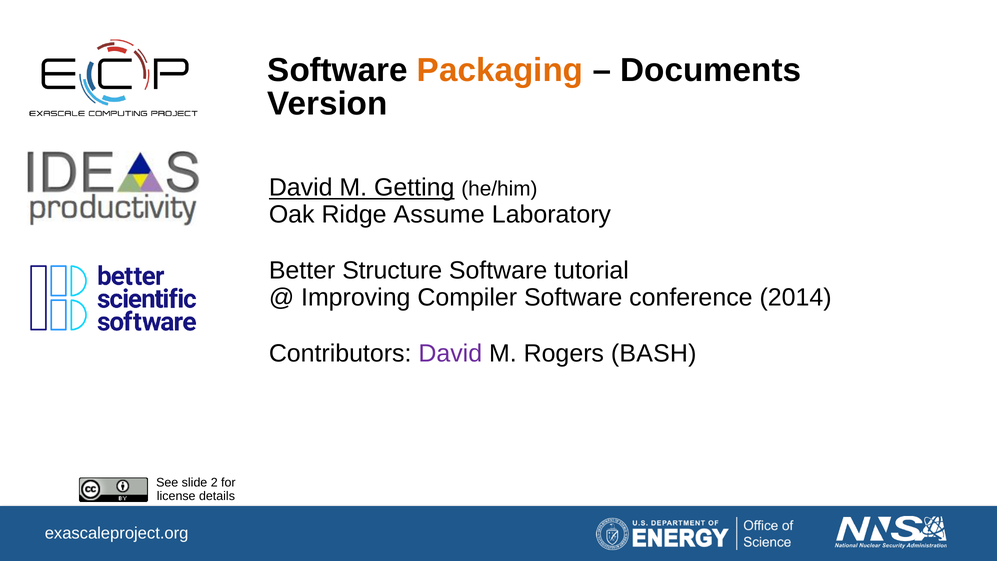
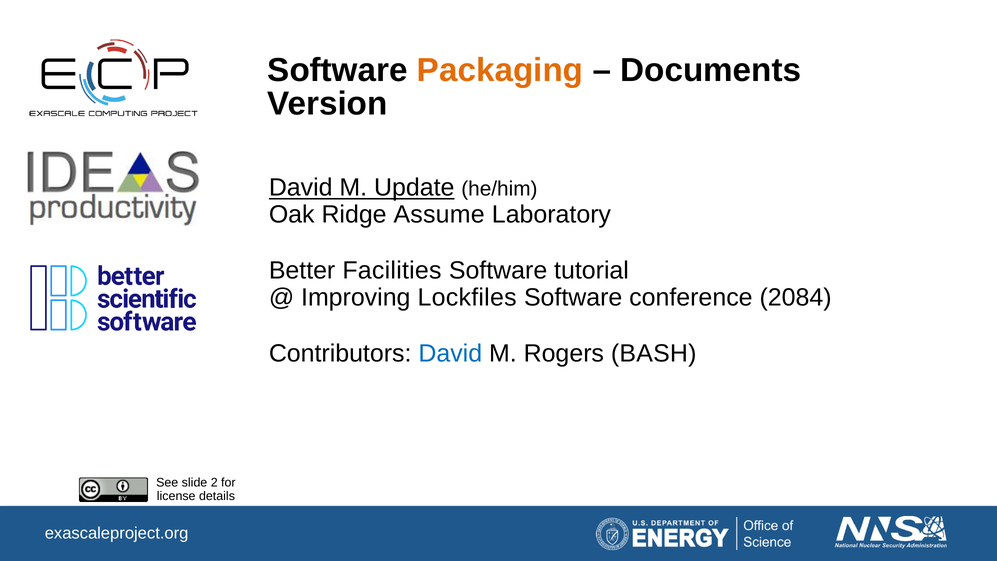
Getting: Getting -> Update
Structure: Structure -> Facilities
Compiler: Compiler -> Lockfiles
2014: 2014 -> 2084
David at (450, 354) colour: purple -> blue
